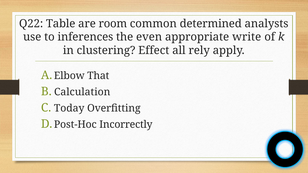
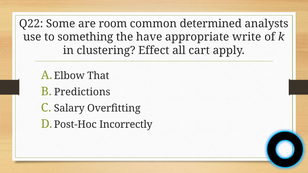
Table: Table -> Some
inferences: inferences -> something
even: even -> have
rely: rely -> cart
Calculation: Calculation -> Predictions
Today: Today -> Salary
